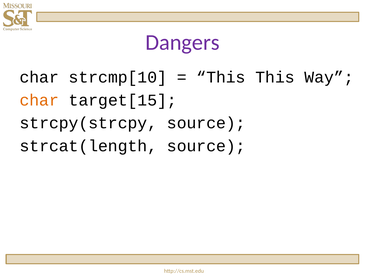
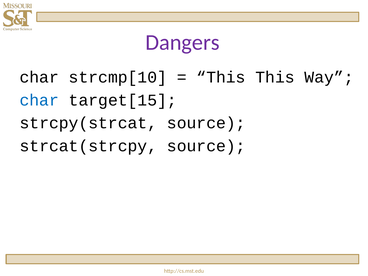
char at (39, 100) colour: orange -> blue
strcpy(strcpy: strcpy(strcpy -> strcpy(strcat
strcat(length: strcat(length -> strcat(strcpy
